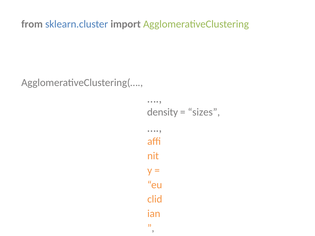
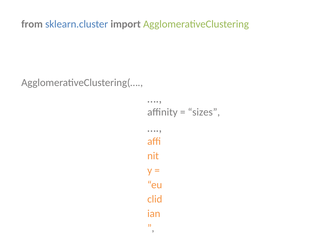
density: density -> aﬃnity
